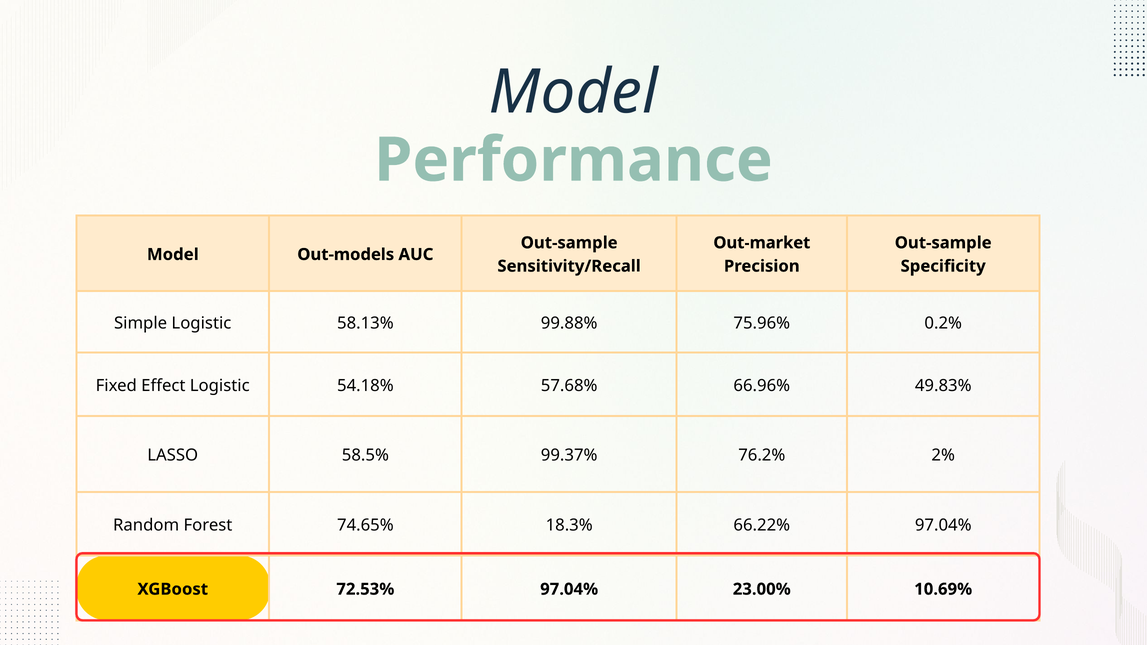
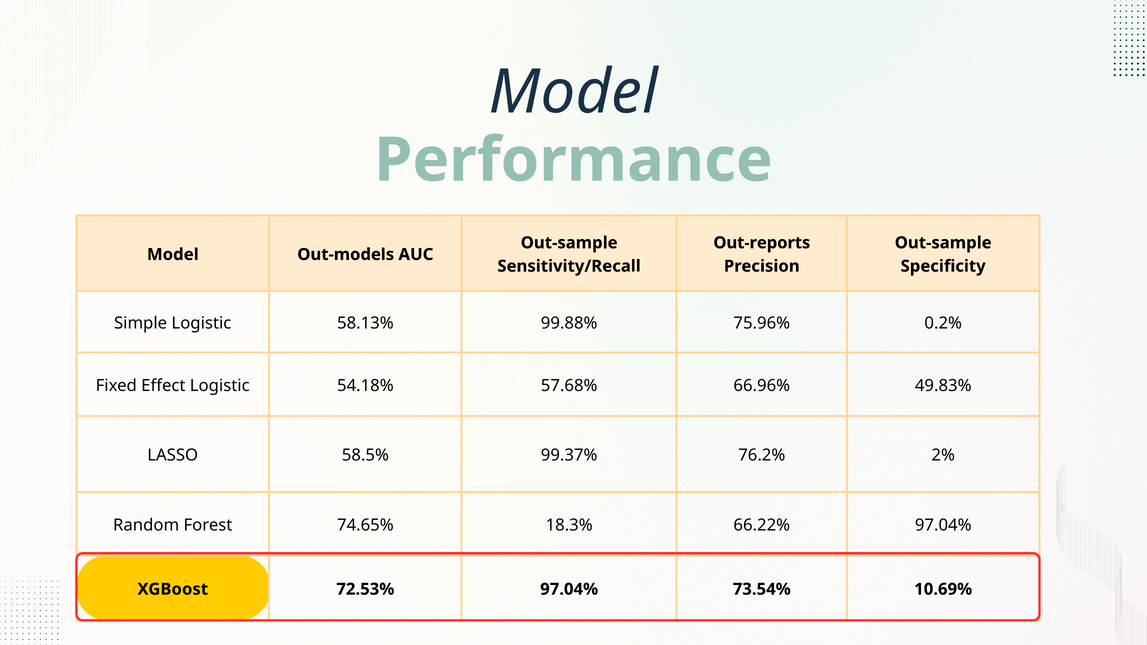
Out-market: Out-market -> Out-reports
23.00%: 23.00% -> 73.54%
